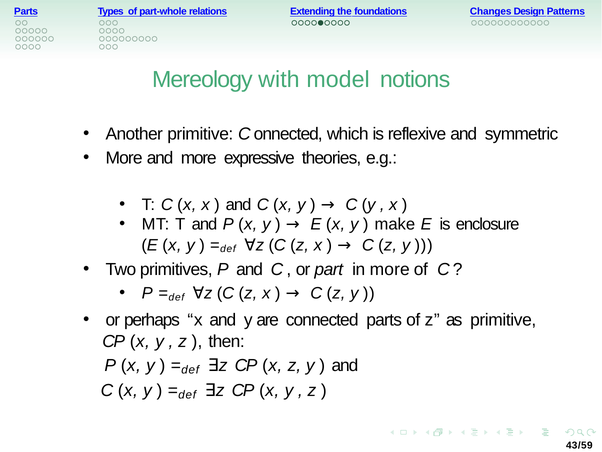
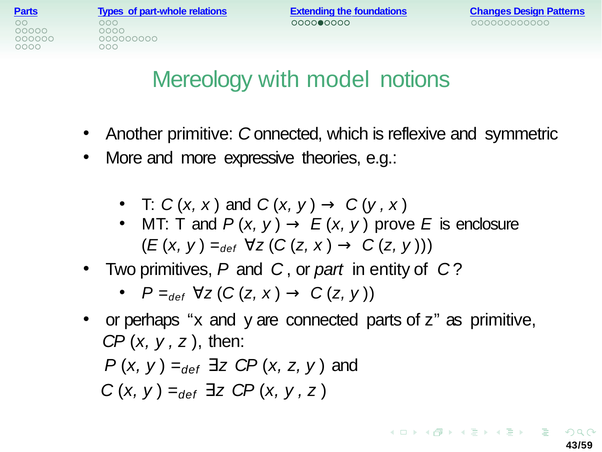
make: make -> prove
in more: more -> entity
